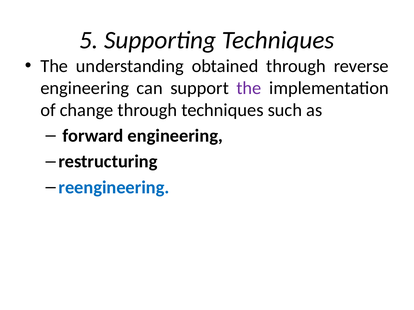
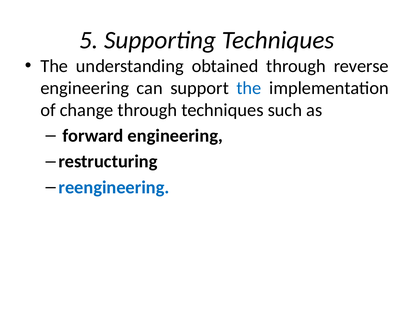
the at (249, 88) colour: purple -> blue
